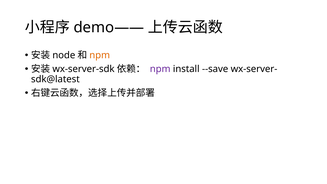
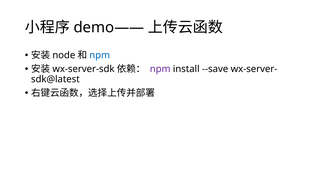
npm at (100, 55) colour: orange -> blue
